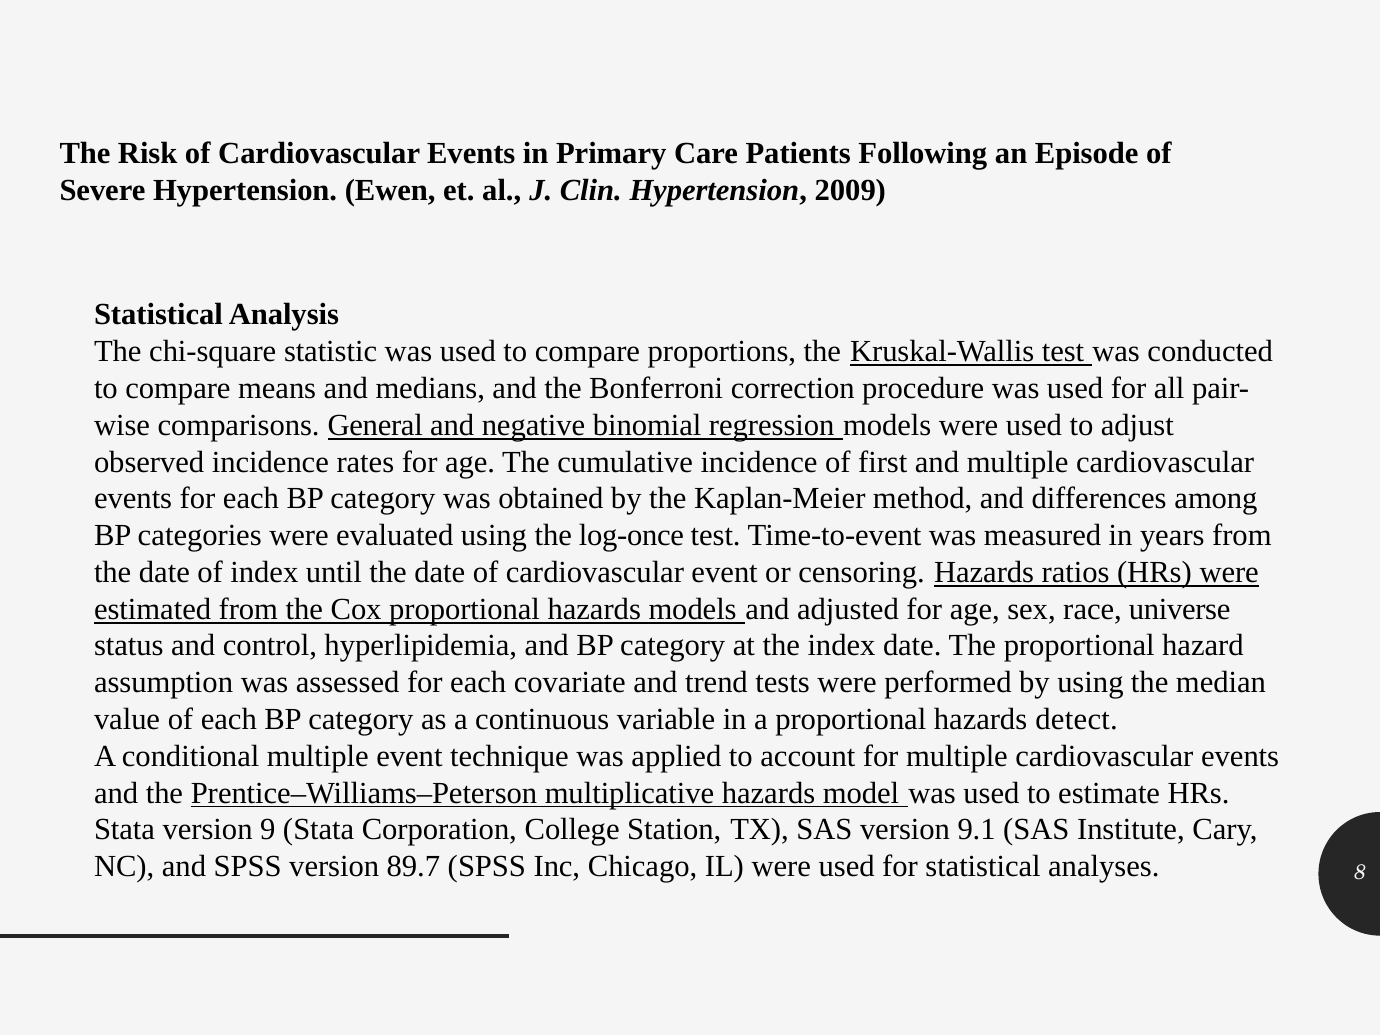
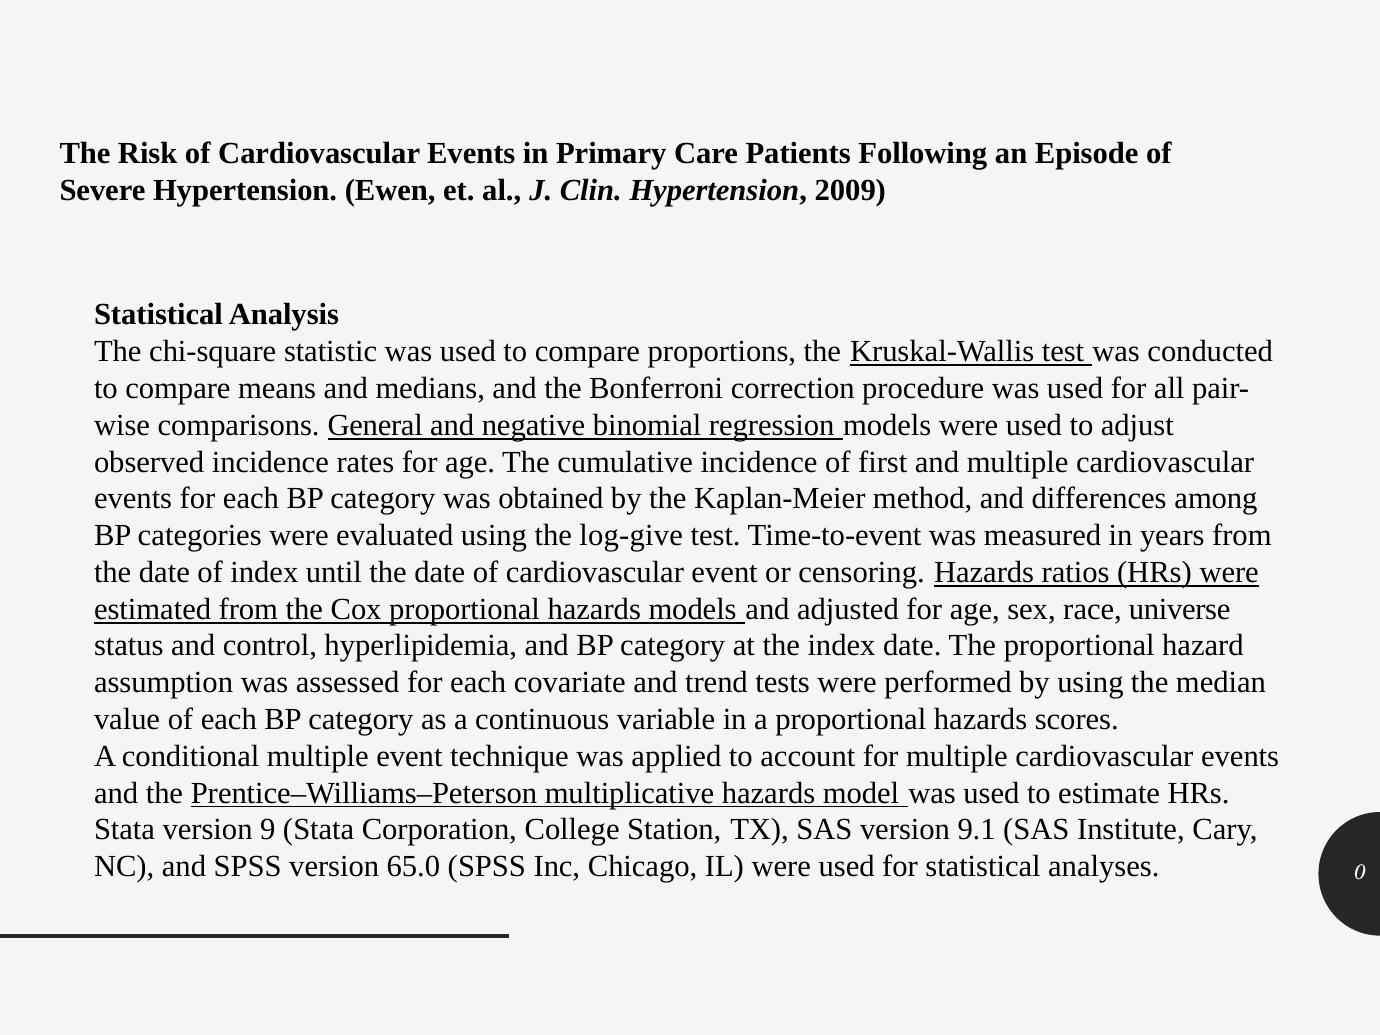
log-once: log-once -> log-give
detect: detect -> scores
89.7: 89.7 -> 65.0
8: 8 -> 0
